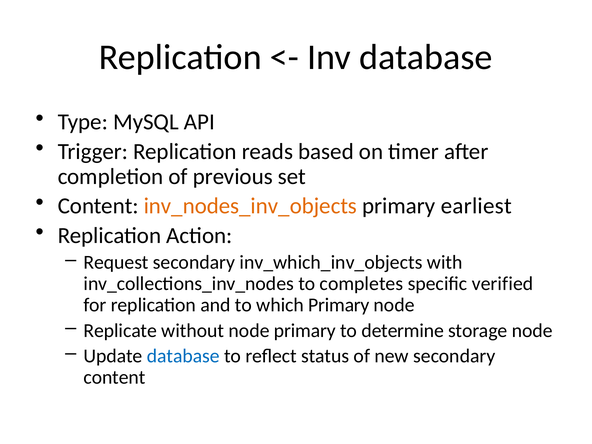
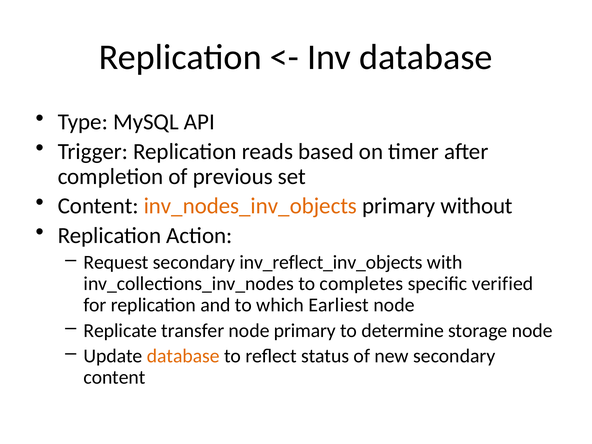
earliest: earliest -> without
inv_which_inv_objects: inv_which_inv_objects -> inv_reflect_inv_objects
which Primary: Primary -> Earliest
without: without -> transfer
database at (183, 356) colour: blue -> orange
